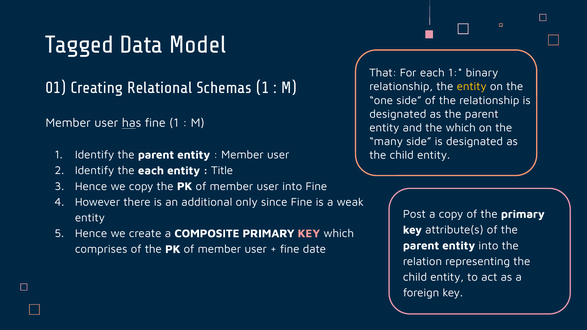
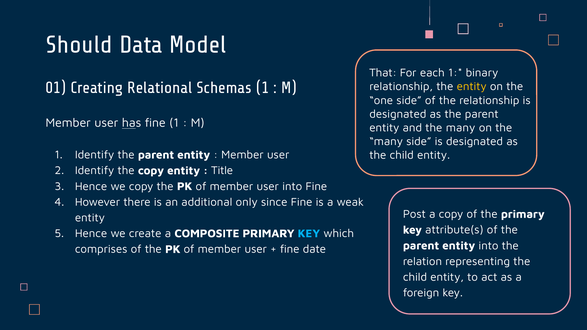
Tagged: Tagged -> Should
and the which: which -> many
the each: each -> copy
KEY at (309, 234) colour: pink -> light blue
